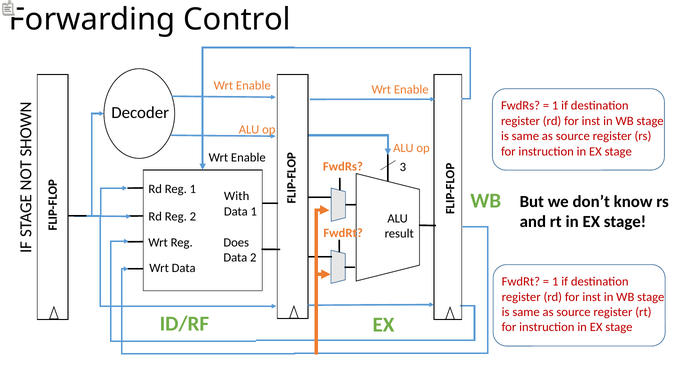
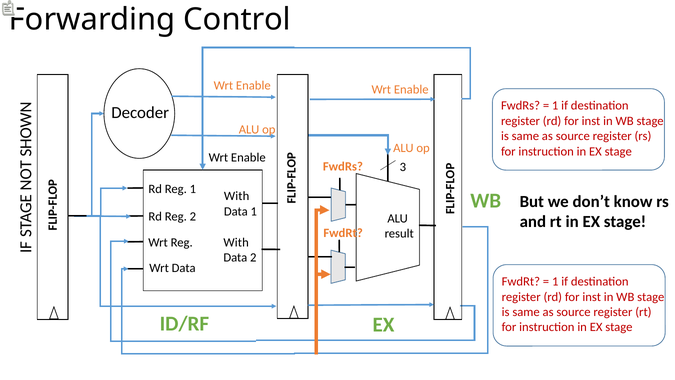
Does at (236, 242): Does -> With
